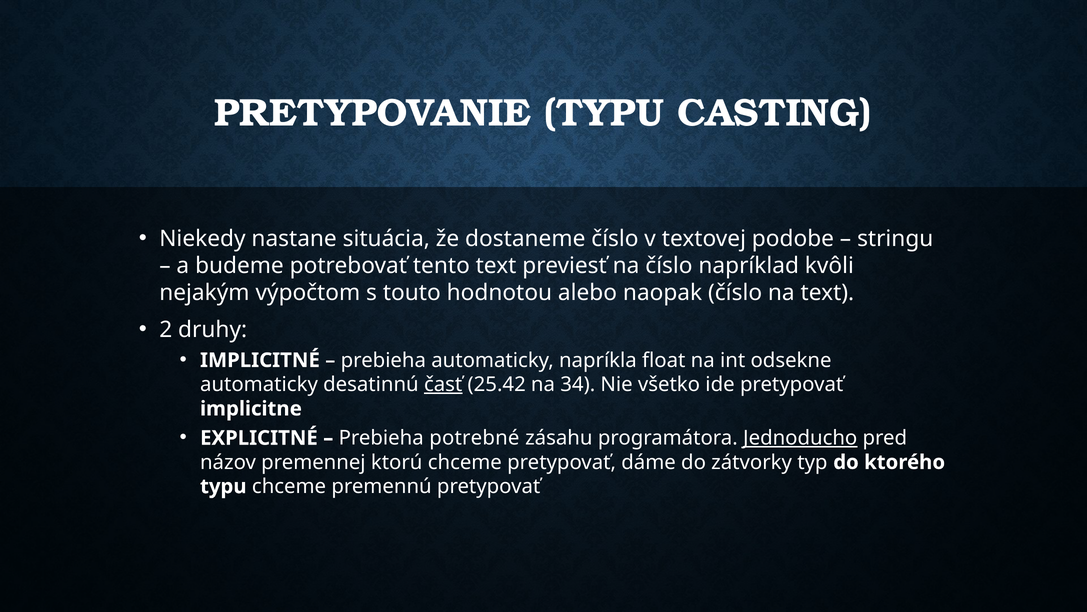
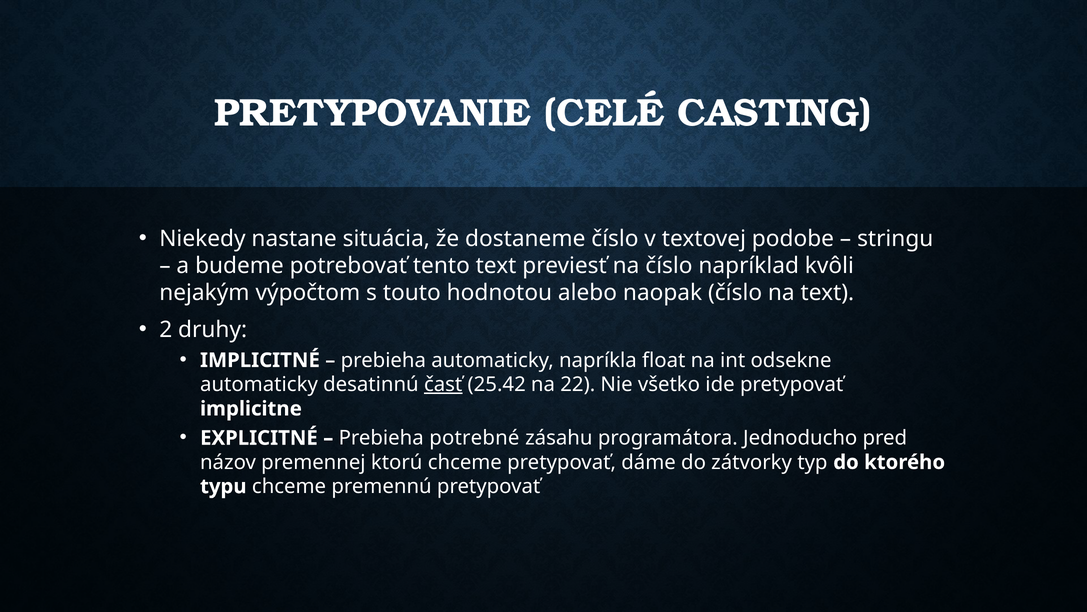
PRETYPOVANIE TYPU: TYPU -> CELÉ
34: 34 -> 22
Jednoducho underline: present -> none
